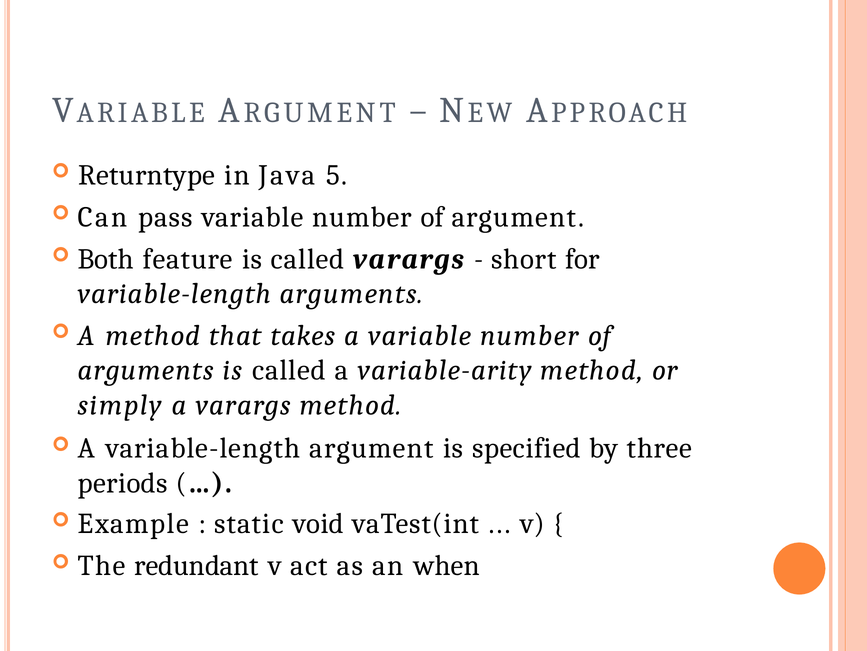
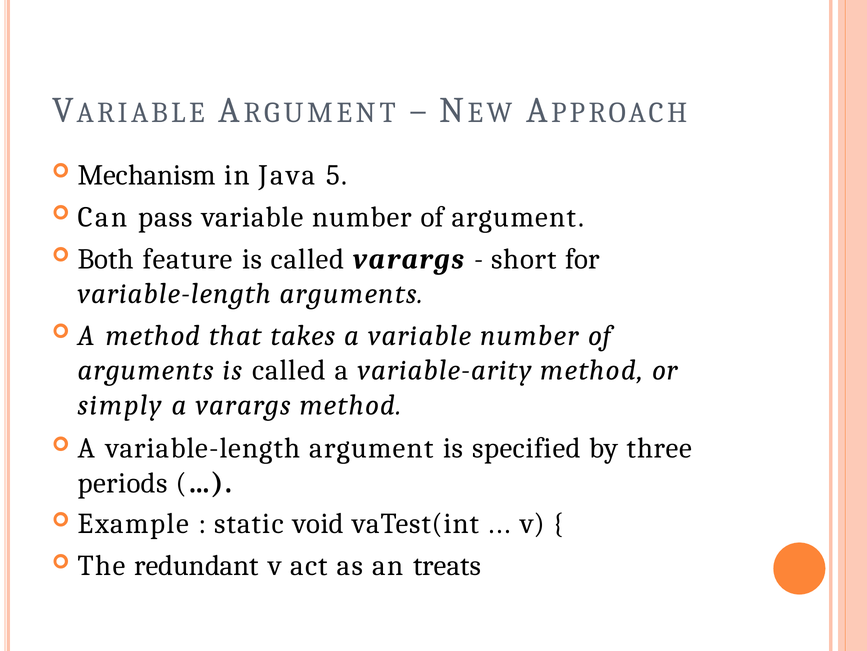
Returntype: Returntype -> Mechanism
when: when -> treats
